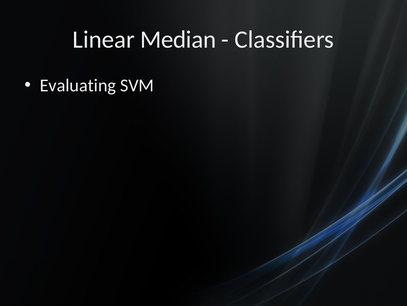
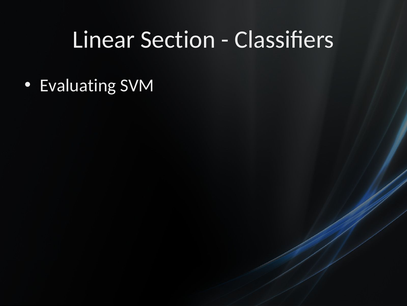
Median: Median -> Section
